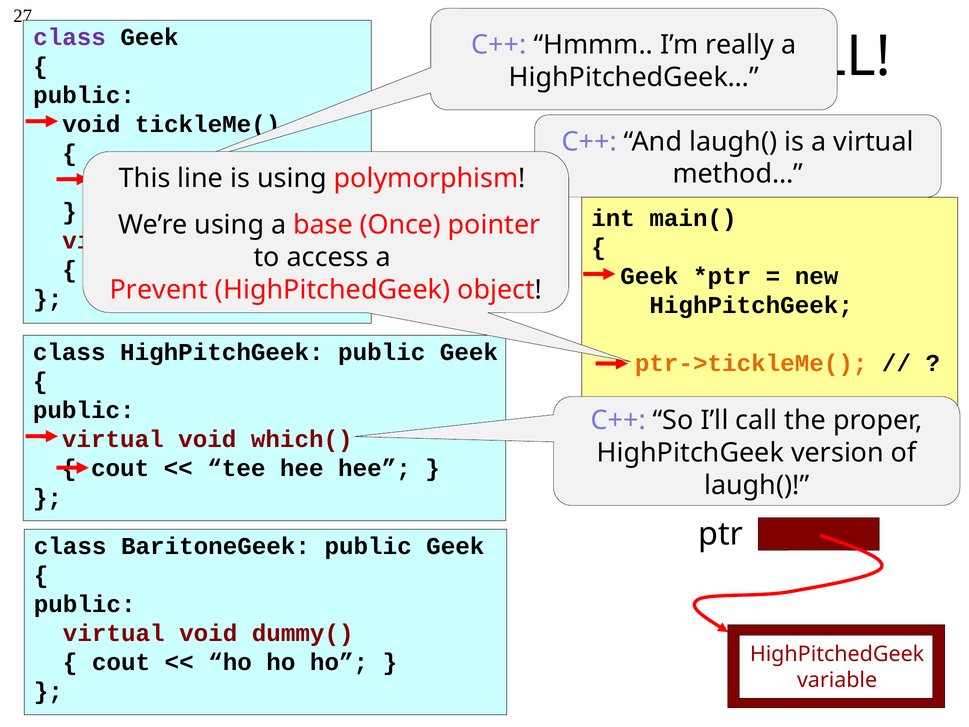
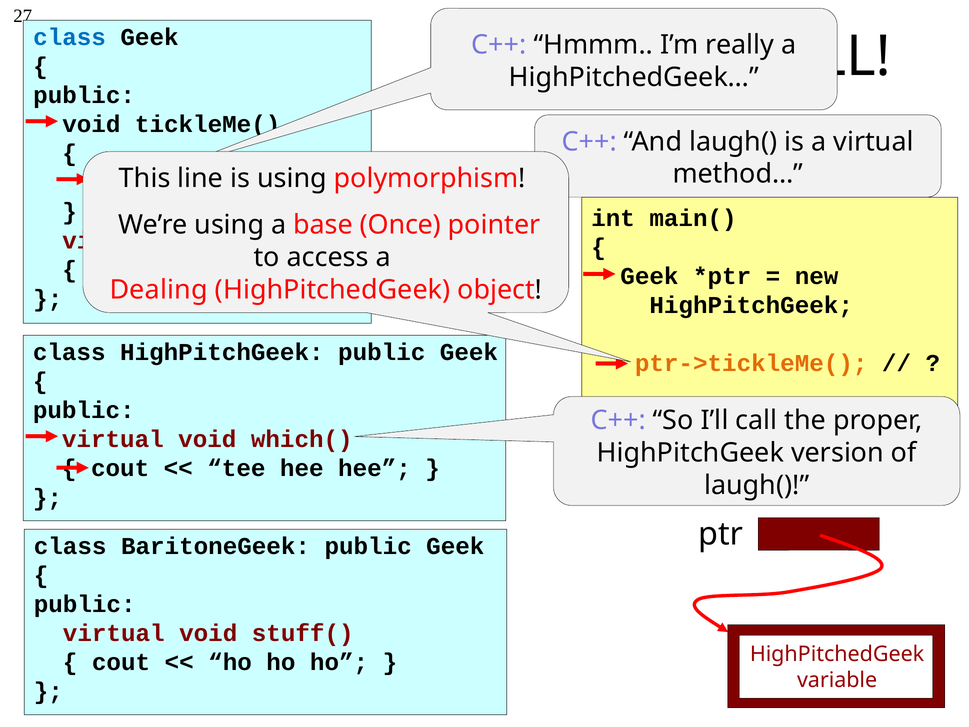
class at (70, 37) colour: purple -> blue
Prevent: Prevent -> Dealing
dummy(: dummy( -> stuff(
